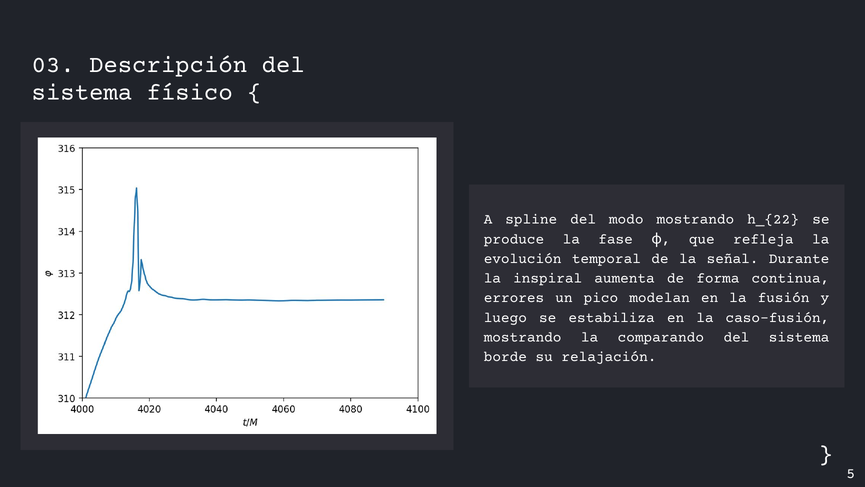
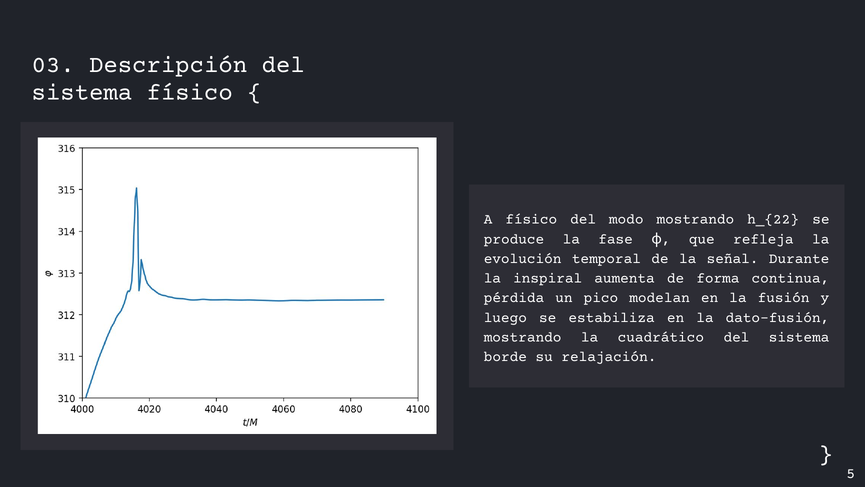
A spline: spline -> físico
errores: errores -> pérdida
caso-fusión: caso-fusión -> dato-fusión
comparando: comparando -> cuadrático
